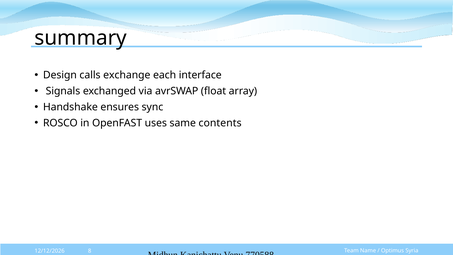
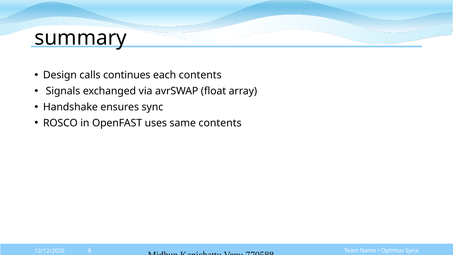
exchange: exchange -> continues
each interface: interface -> contents
